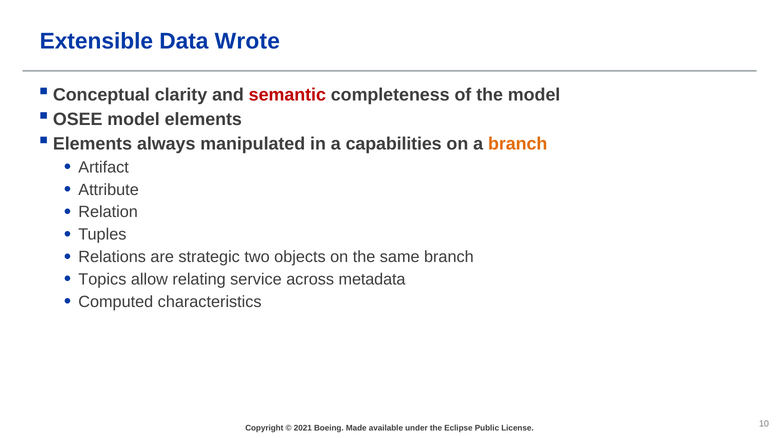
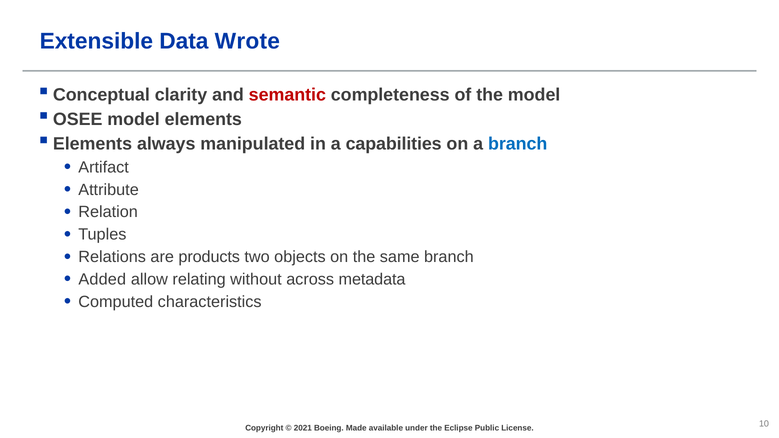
branch at (518, 144) colour: orange -> blue
strategic: strategic -> products
Topics: Topics -> Added
service: service -> without
